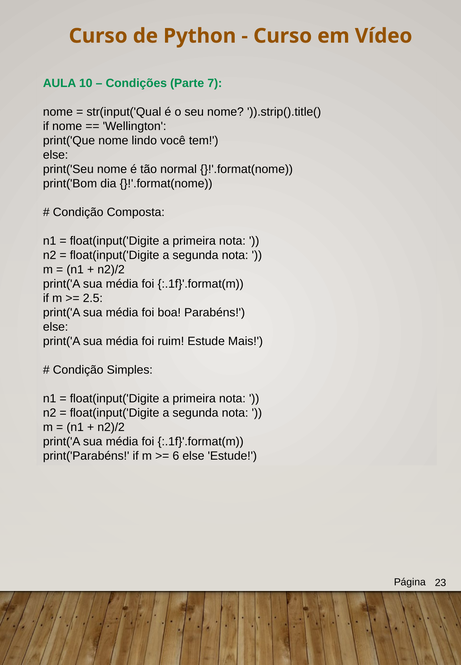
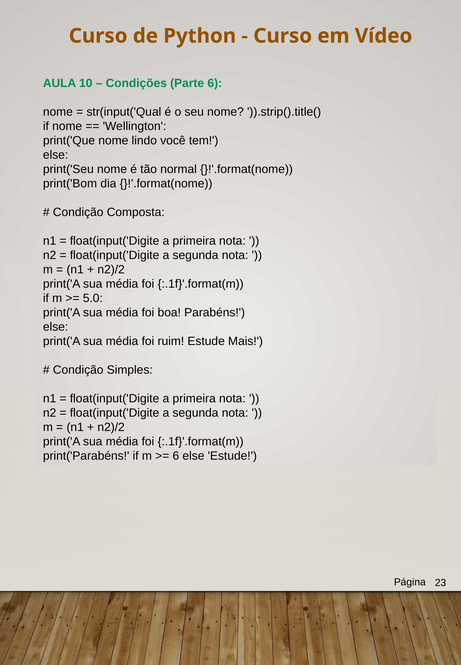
Parte 7: 7 -> 6
2.5: 2.5 -> 5.0
